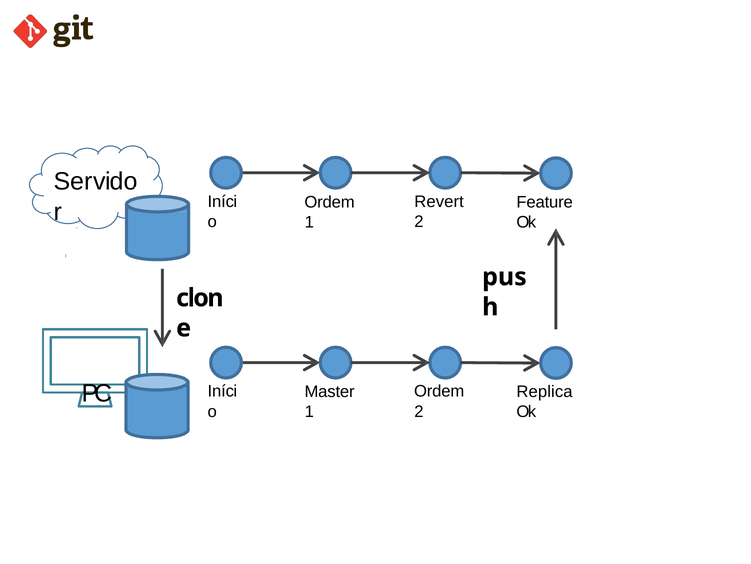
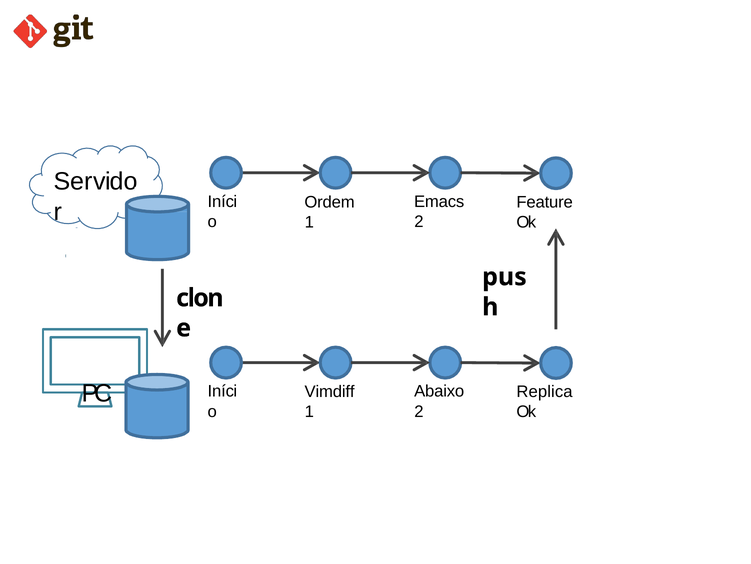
Revert: Revert -> Emacs
Ordem at (439, 391): Ordem -> Abaixo
Master: Master -> Vimdiff
